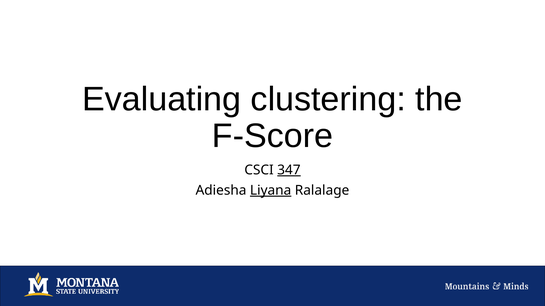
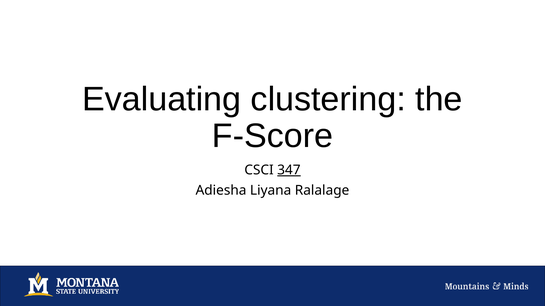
Liyana underline: present -> none
